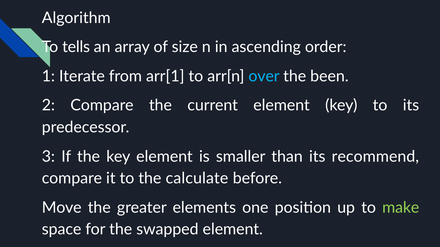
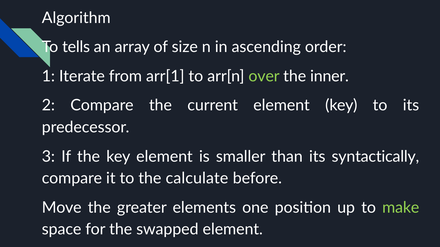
over colour: light blue -> light green
been: been -> inner
recommend: recommend -> syntactically
